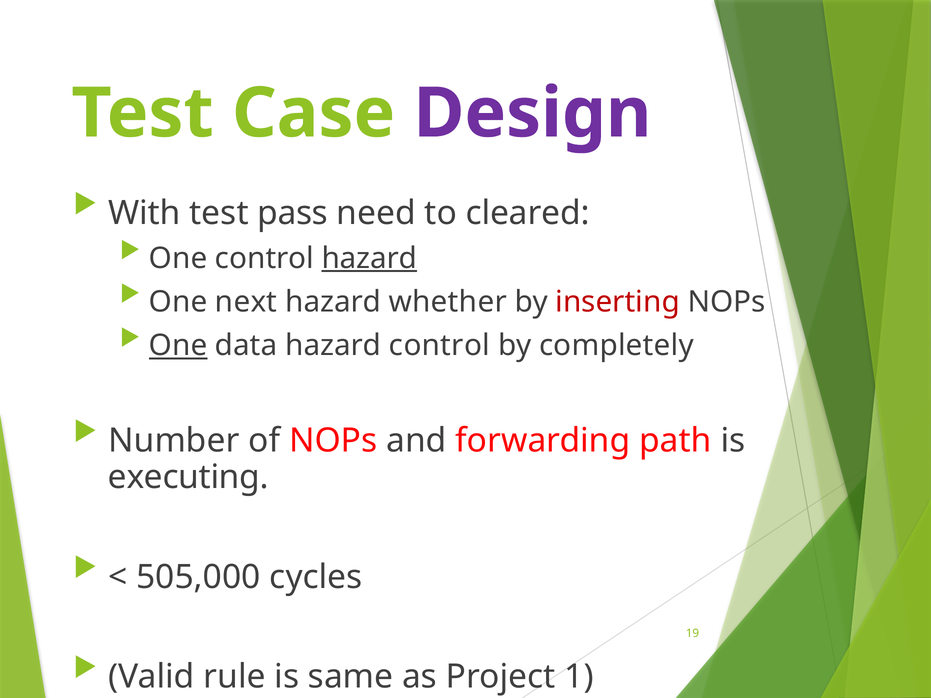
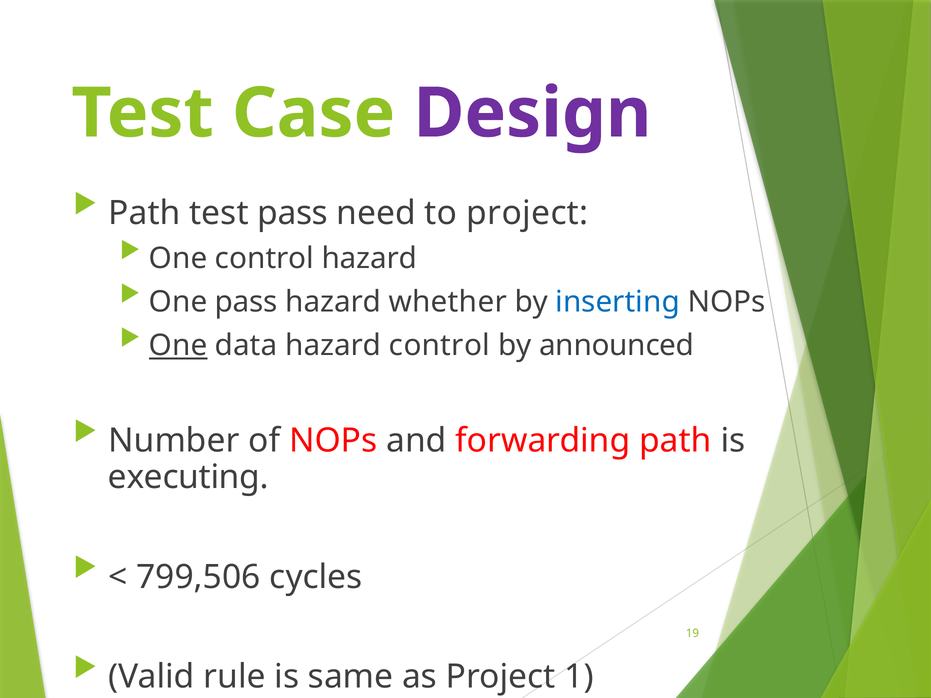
With at (144, 213): With -> Path
to cleared: cleared -> project
hazard at (369, 258) underline: present -> none
One next: next -> pass
inserting colour: red -> blue
completely: completely -> announced
505,000: 505,000 -> 799,506
